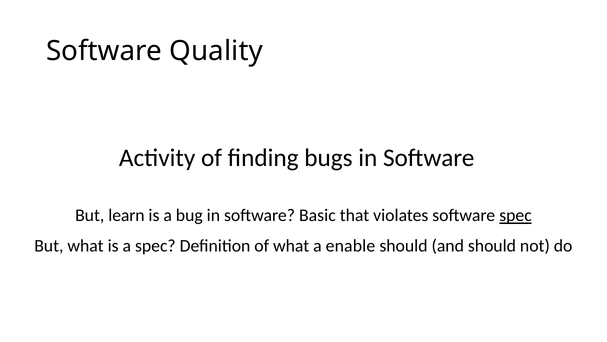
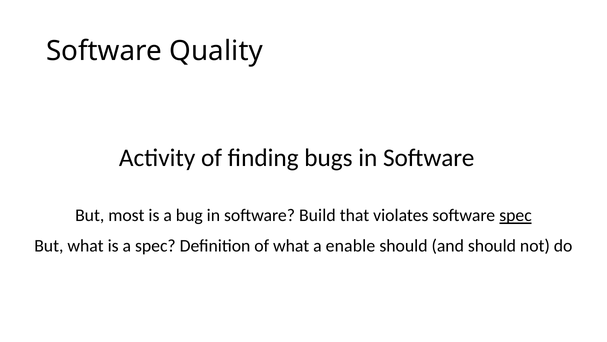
learn: learn -> most
Basic: Basic -> Build
